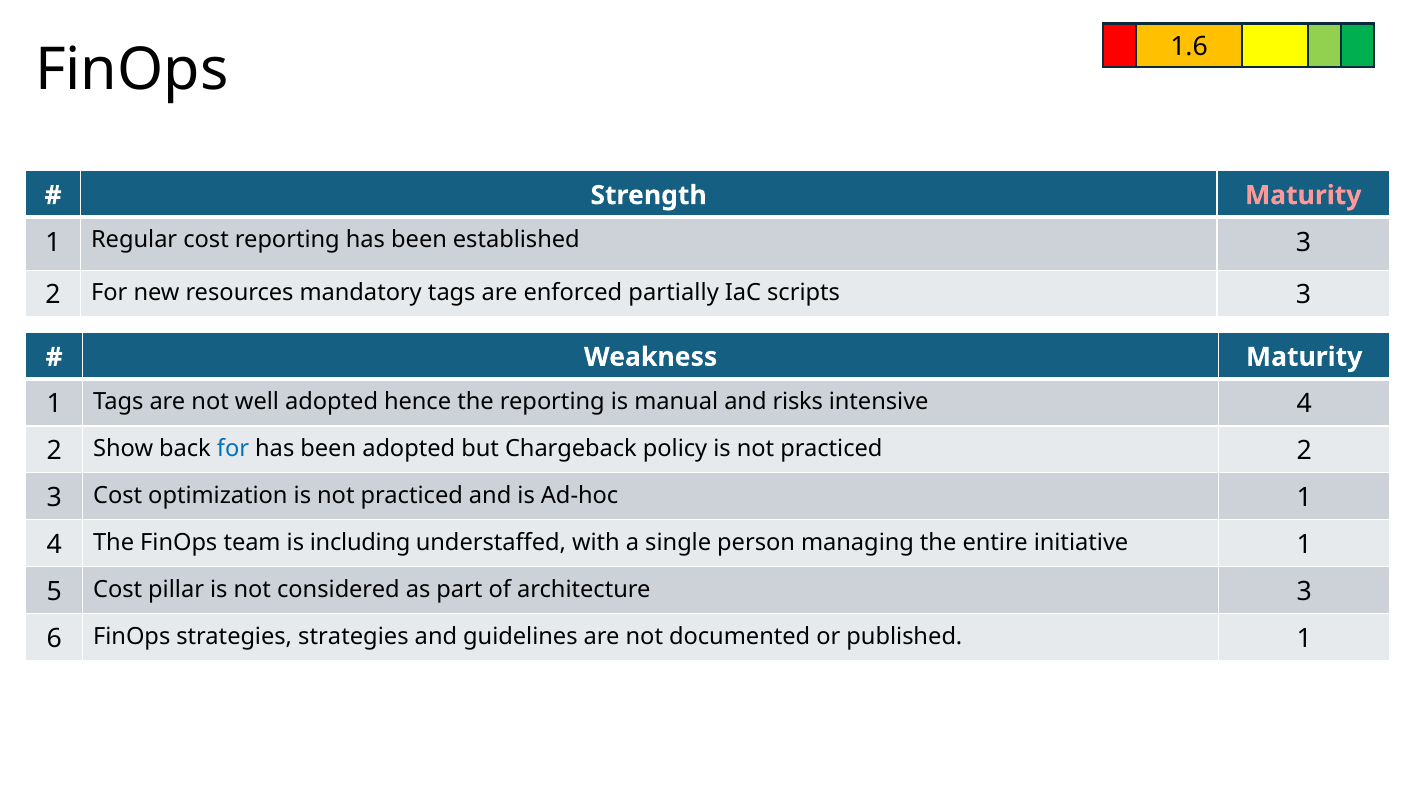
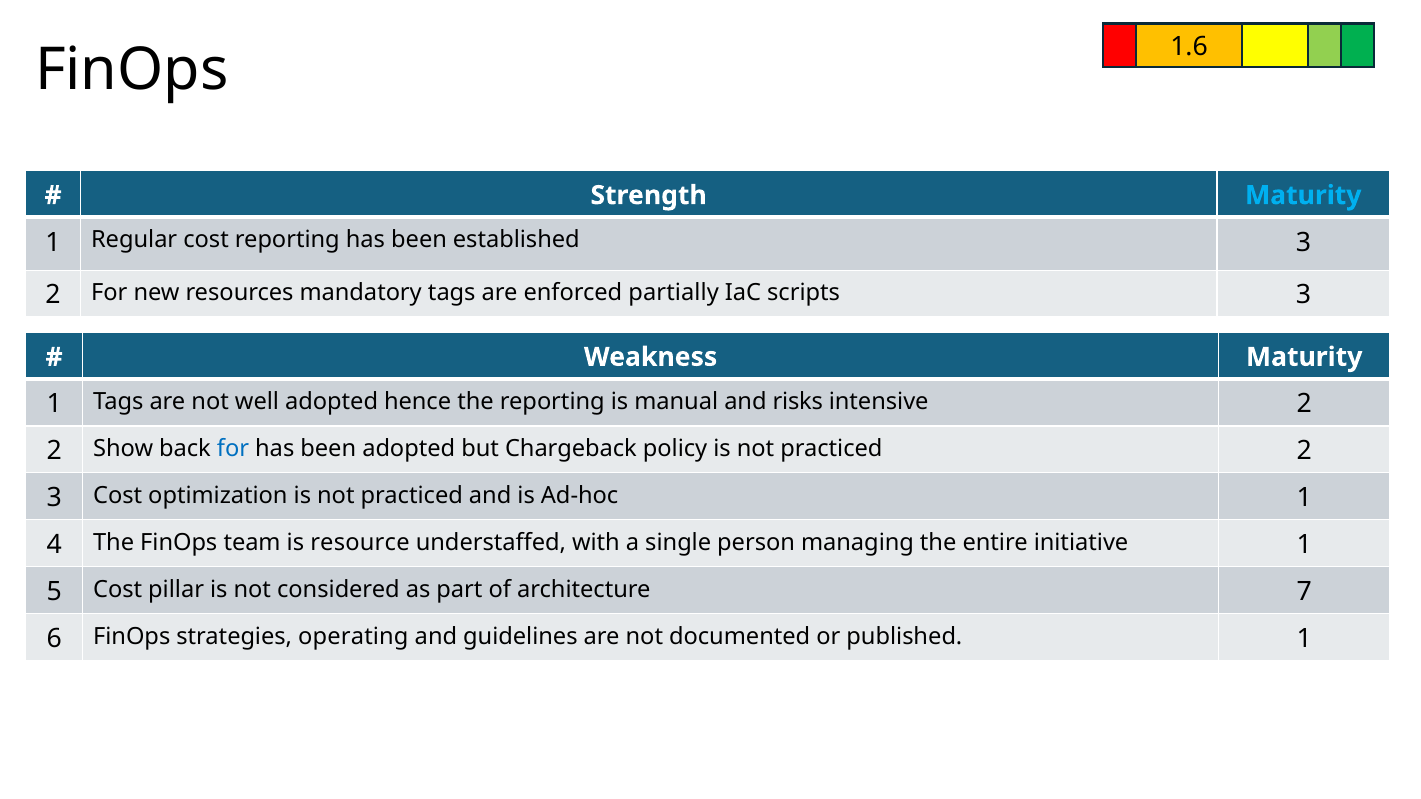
Maturity at (1303, 195) colour: pink -> light blue
intensive 4: 4 -> 2
including: including -> resource
architecture 3: 3 -> 7
strategies strategies: strategies -> operating
